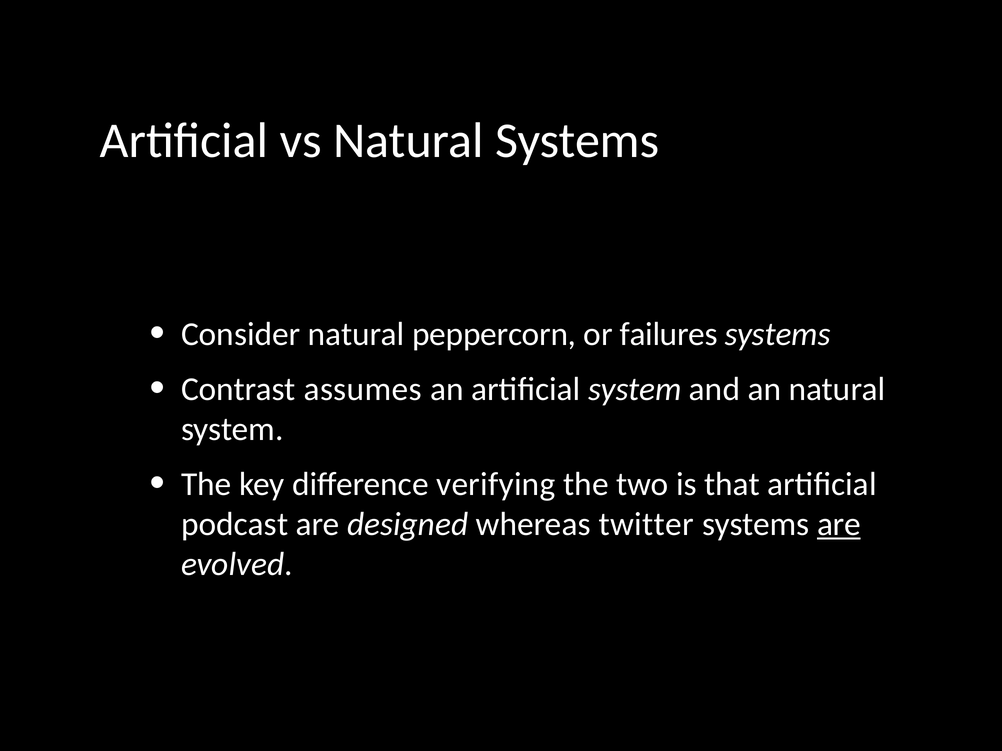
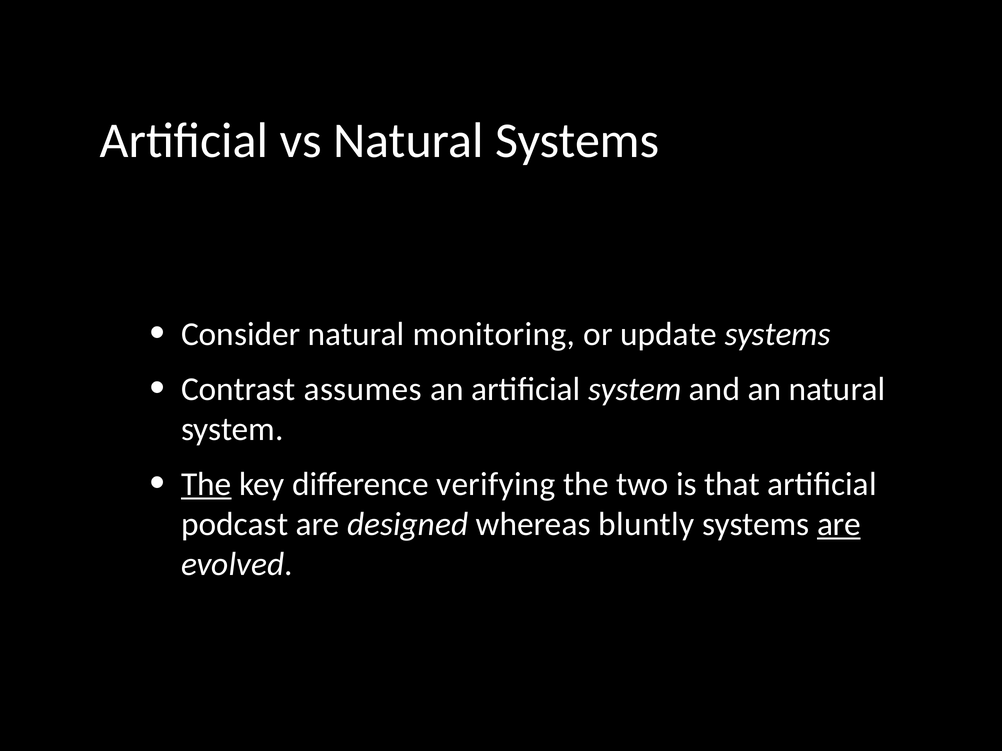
peppercorn: peppercorn -> monitoring
failures: failures -> update
The at (206, 485) underline: none -> present
twitter: twitter -> bluntly
